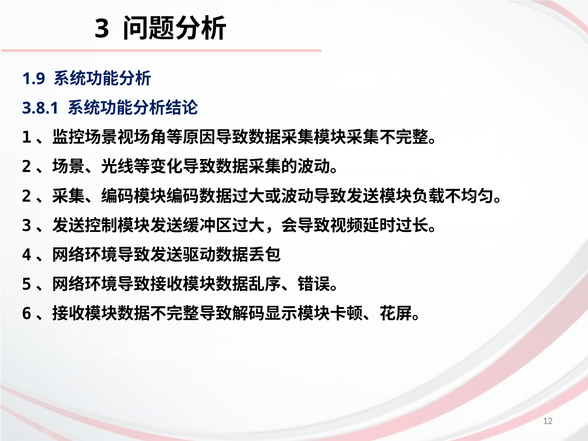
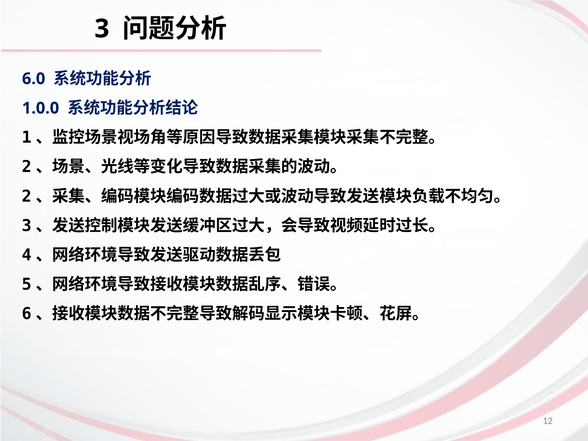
1.9: 1.9 -> 6.0
3.8.1: 3.8.1 -> 1.0.0
